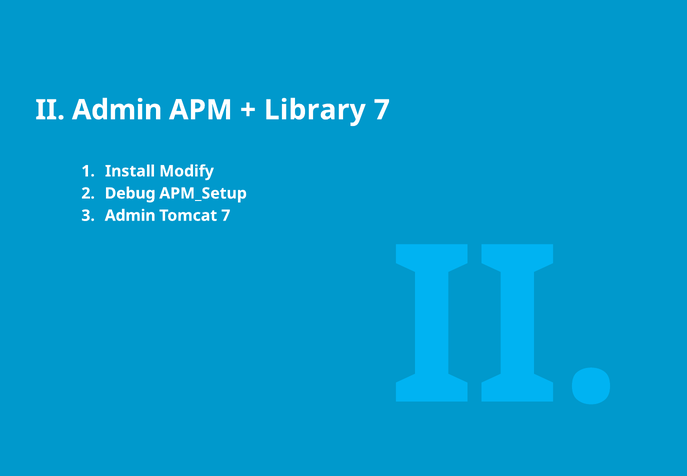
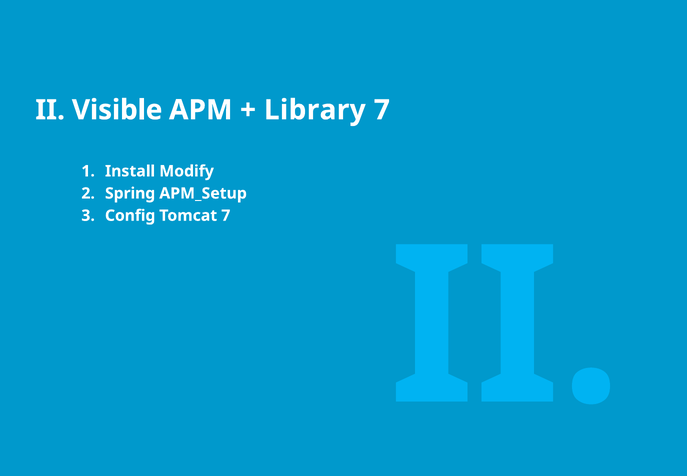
II Admin: Admin -> Visible
Debug: Debug -> Spring
Admin at (130, 215): Admin -> Config
